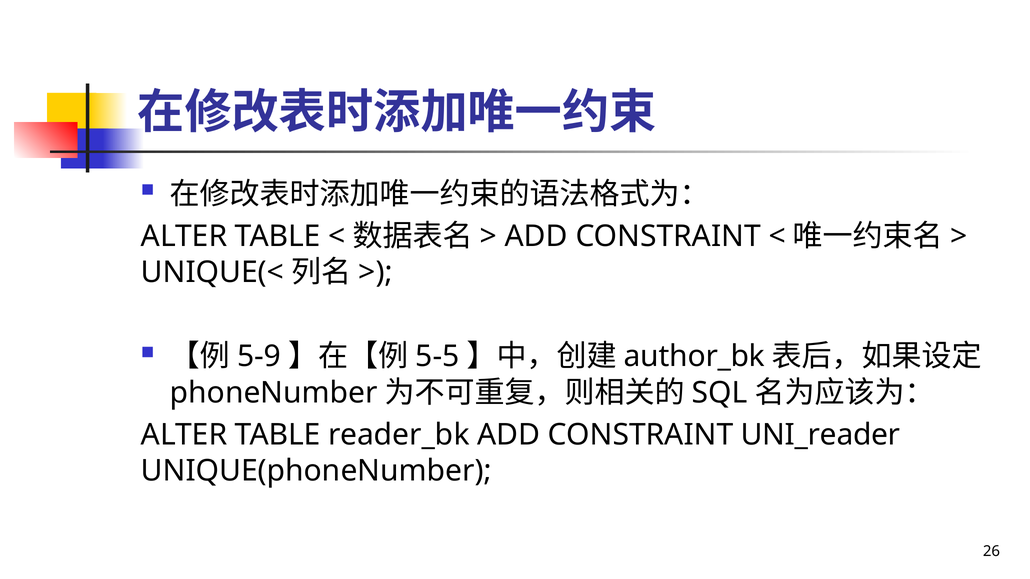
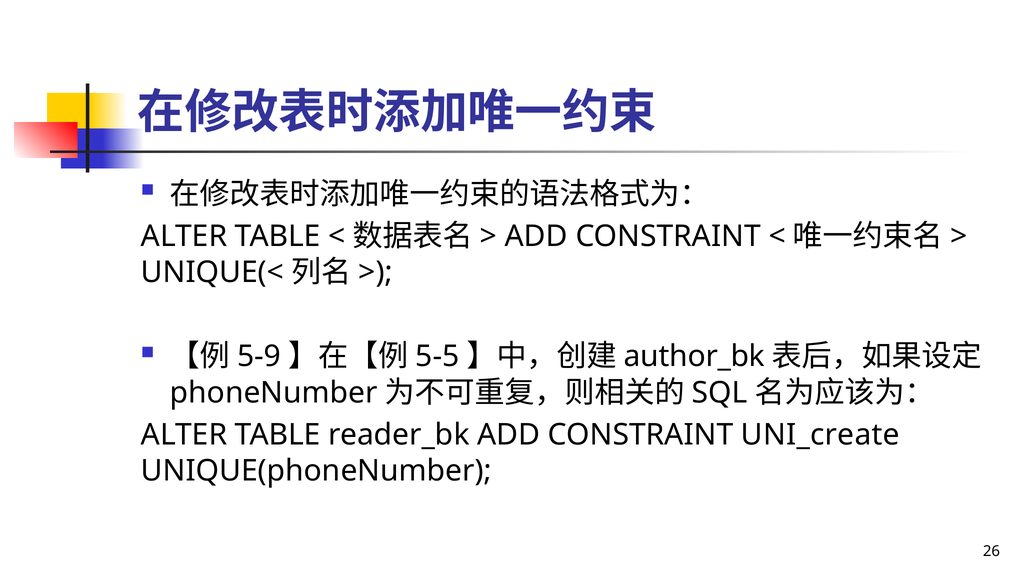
UNI_reader: UNI_reader -> UNI_create
